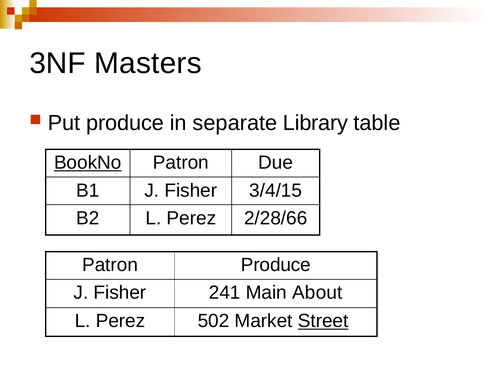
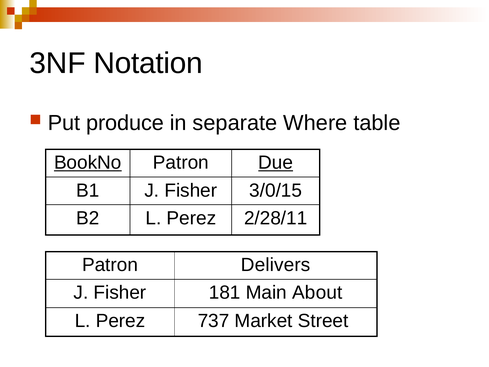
Masters: Masters -> Notation
Library: Library -> Where
Due underline: none -> present
3/4/15: 3/4/15 -> 3/0/15
2/28/66: 2/28/66 -> 2/28/11
Patron Produce: Produce -> Delivers
241: 241 -> 181
502: 502 -> 737
Street underline: present -> none
